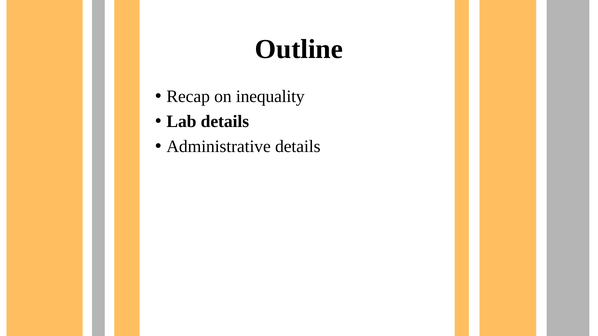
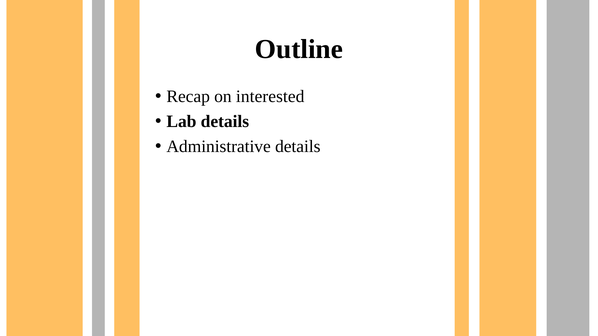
inequality: inequality -> interested
